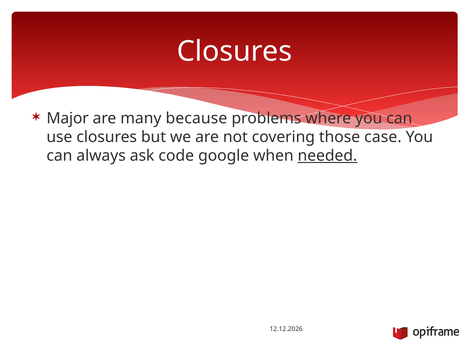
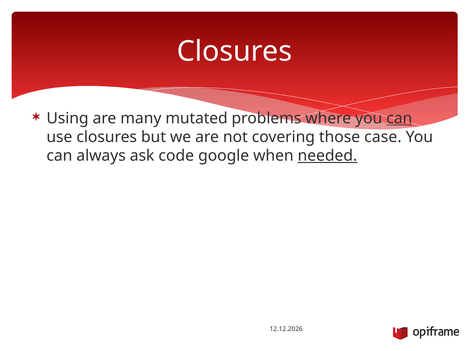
Major: Major -> Using
because: because -> mutated
can at (399, 119) underline: none -> present
